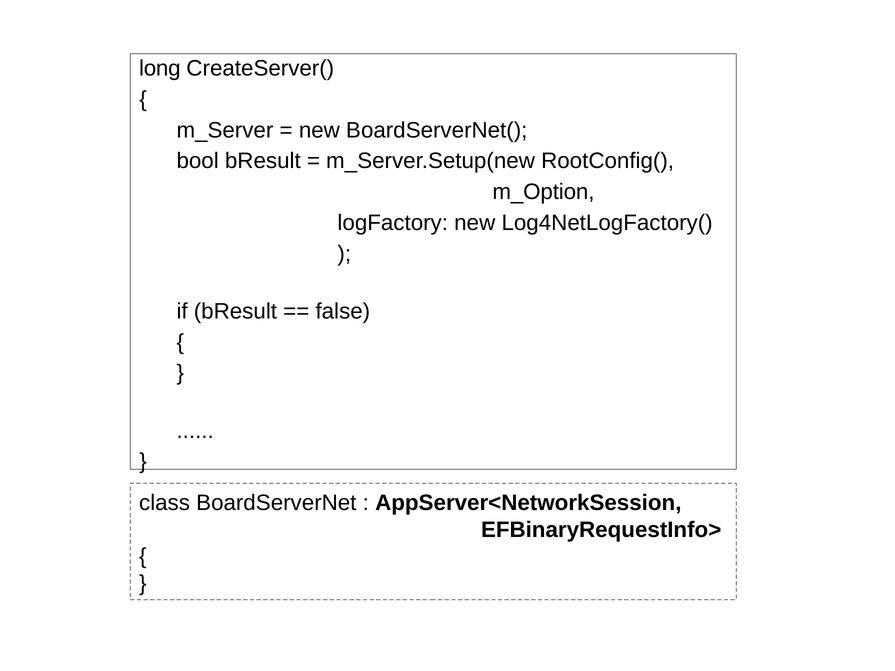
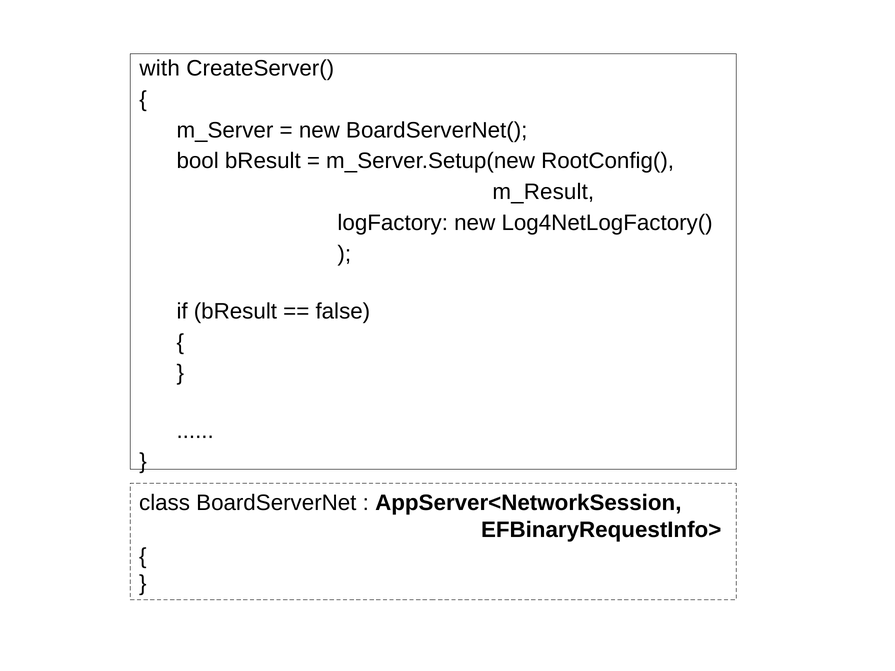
long: long -> with
m_Option: m_Option -> m_Result
